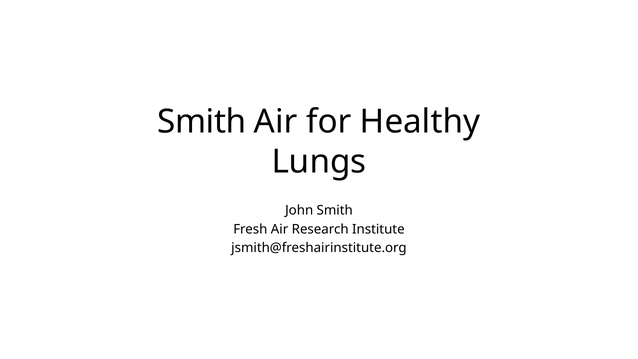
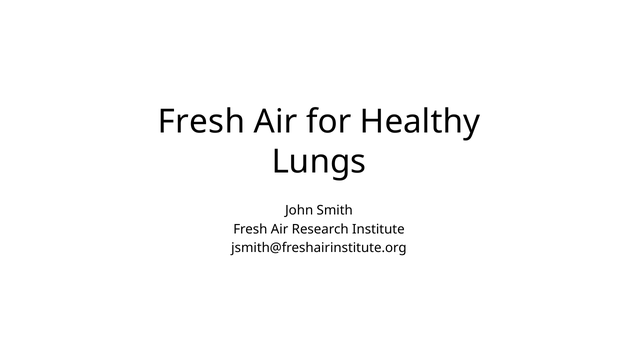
Smith at (202, 122): Smith -> Fresh
